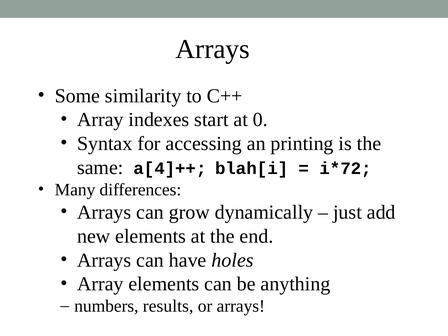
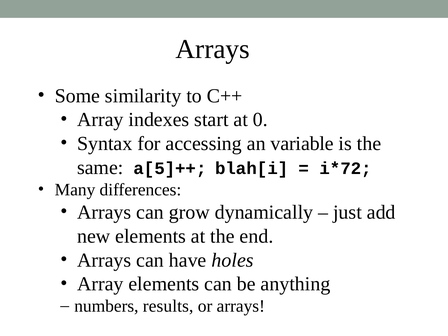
printing: printing -> variable
a[4]++: a[4]++ -> a[5]++
